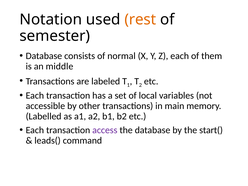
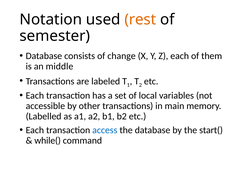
normal: normal -> change
access colour: purple -> blue
leads(: leads( -> while(
